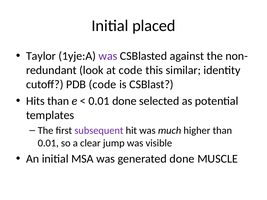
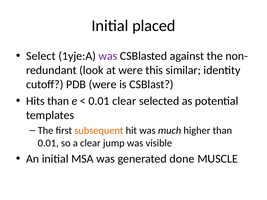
Taylor: Taylor -> Select
at code: code -> were
PDB code: code -> were
0.01 done: done -> clear
subsequent colour: purple -> orange
